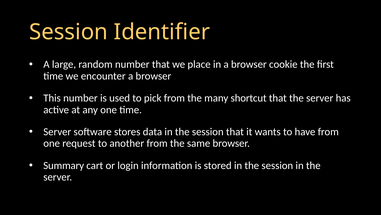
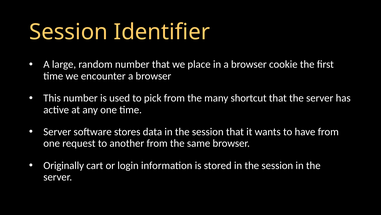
Summary: Summary -> Originally
